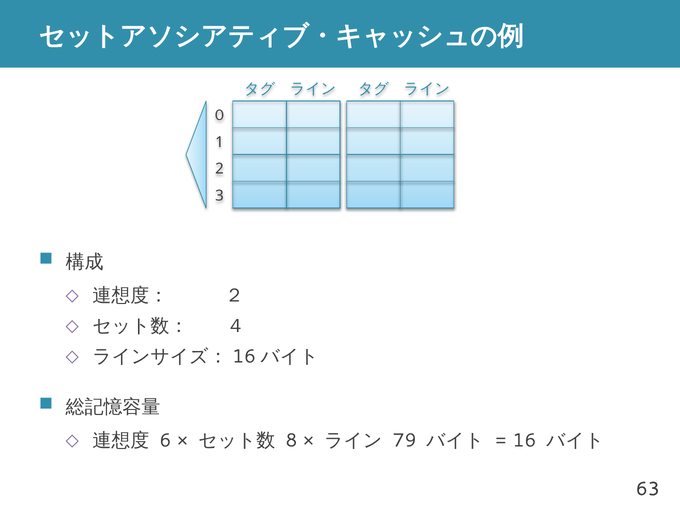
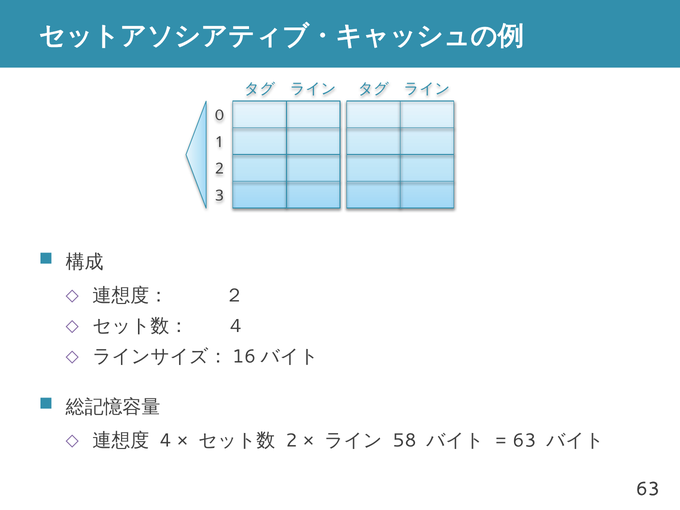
6: 6 -> 4
8 at (291, 440): 8 -> 2
79: 79 -> 58
16 at (524, 440): 16 -> 63
